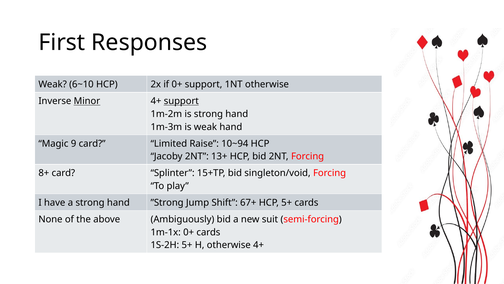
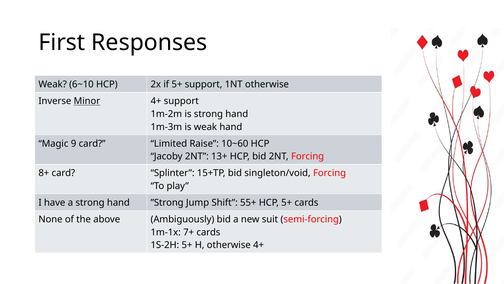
if 0+: 0+ -> 5+
support at (181, 101) underline: present -> none
10~94: 10~94 -> 10~60
67+: 67+ -> 55+
1m-1x 0+: 0+ -> 7+
